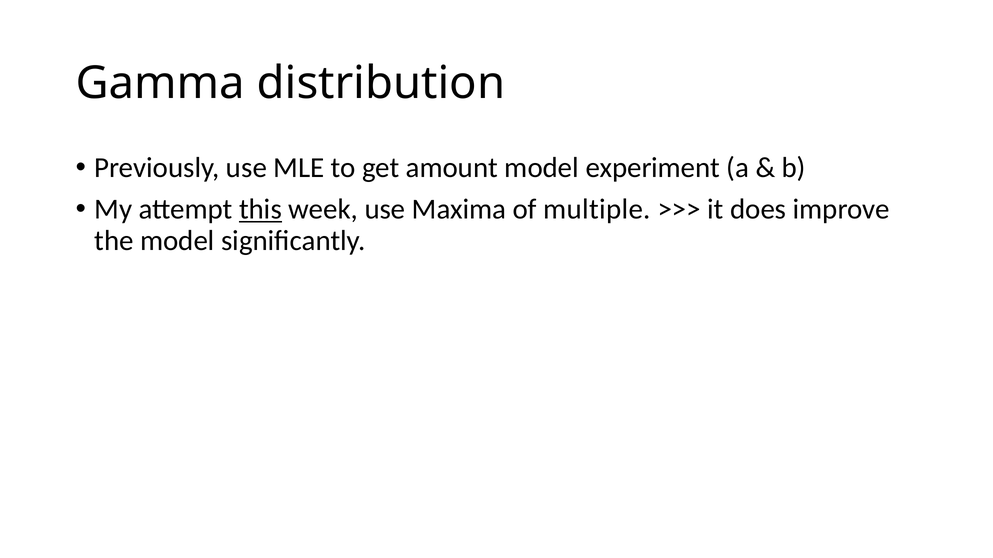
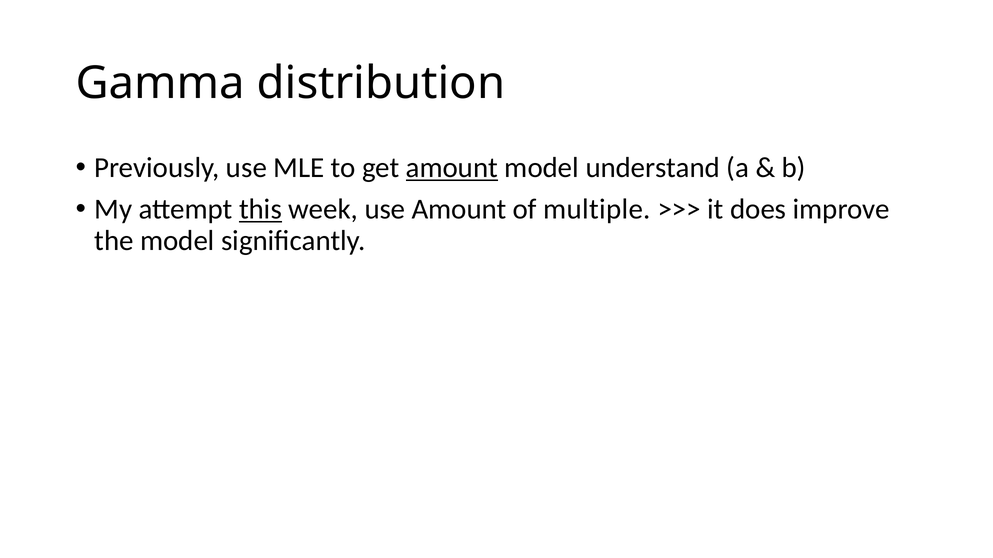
amount at (452, 168) underline: none -> present
experiment: experiment -> understand
use Maxima: Maxima -> Amount
